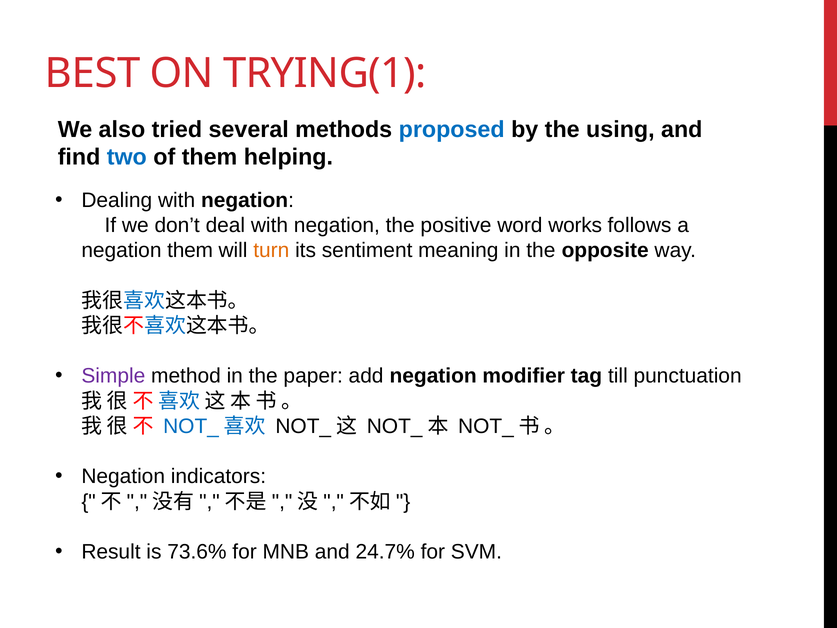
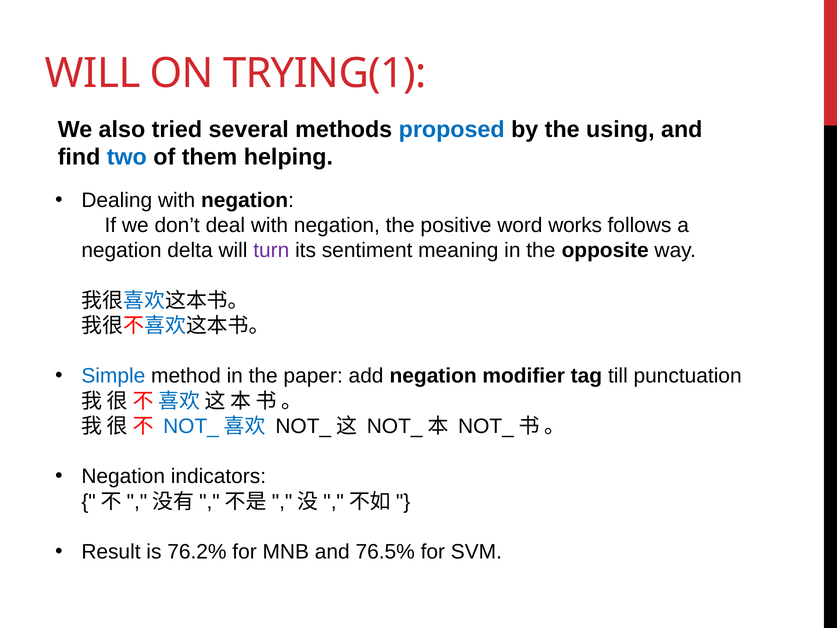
BEST at (93, 74): BEST -> WILL
negation them: them -> delta
turn colour: orange -> purple
Simple colour: purple -> blue
73.6%: 73.6% -> 76.2%
24.7%: 24.7% -> 76.5%
